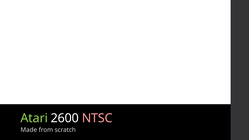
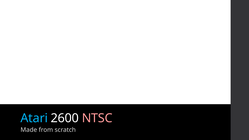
Atari colour: light green -> light blue
